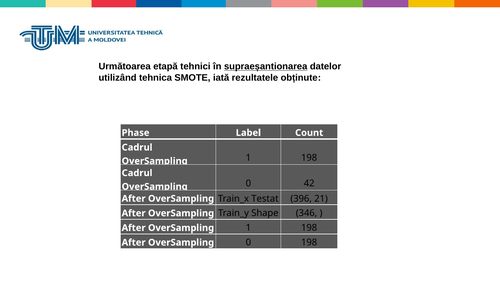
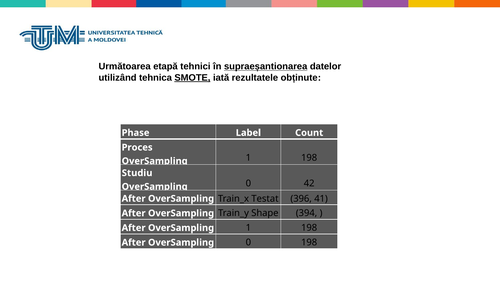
SMOTE underline: none -> present
Cadrul at (137, 148): Cadrul -> Proces
Cadrul at (137, 173): Cadrul -> Studiu
21: 21 -> 41
346: 346 -> 394
